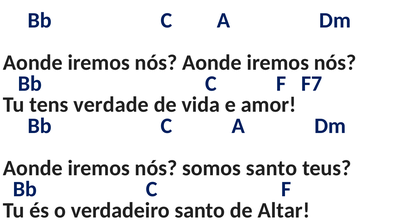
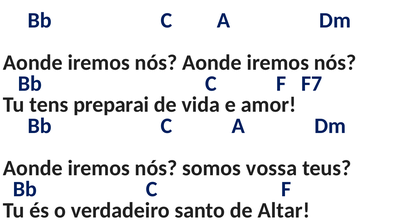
verdade: verdade -> preparai
somos santo: santo -> vossa
